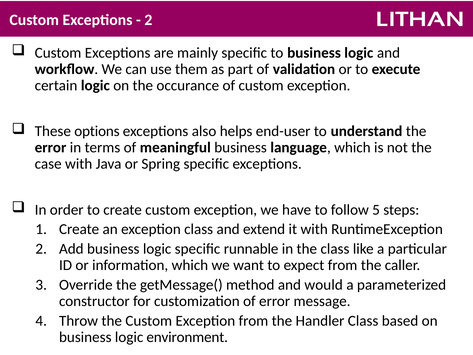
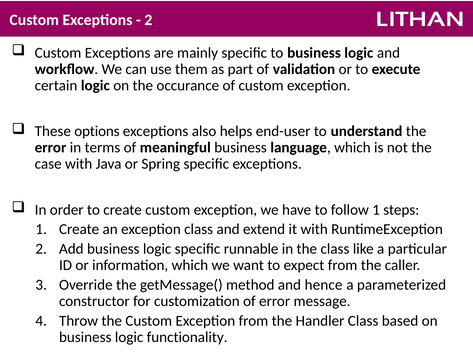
follow 5: 5 -> 1
would: would -> hence
environment: environment -> functionality
